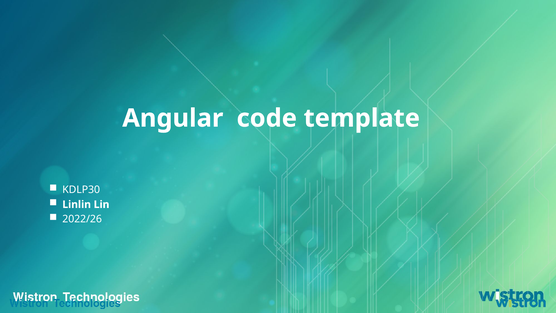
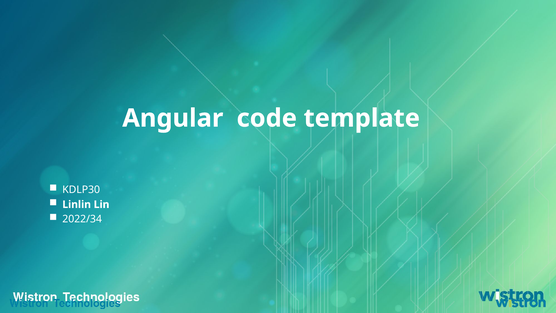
2022/26: 2022/26 -> 2022/34
